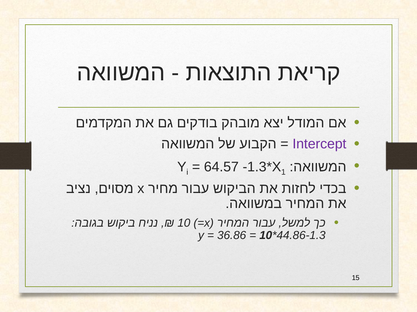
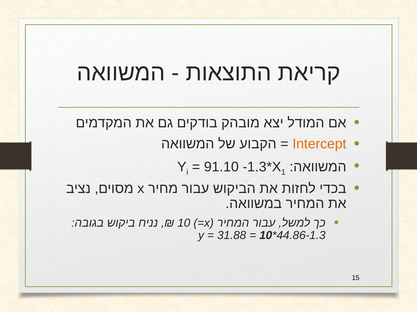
Intercept colour: purple -> orange
64.57: 64.57 -> 91.10
36.86: 36.86 -> 31.88
